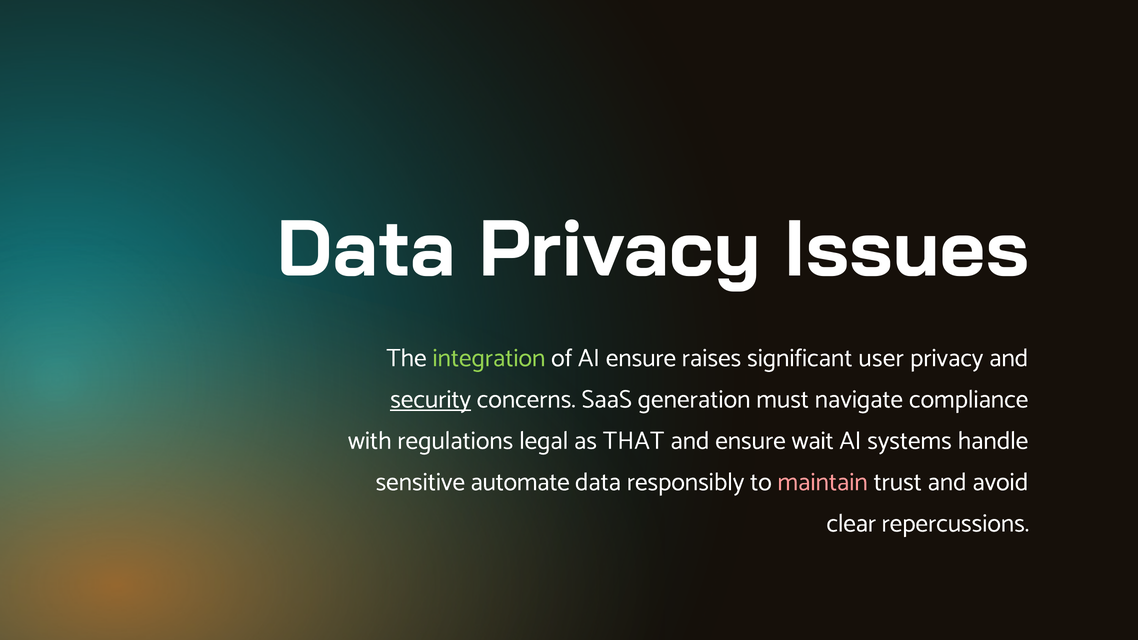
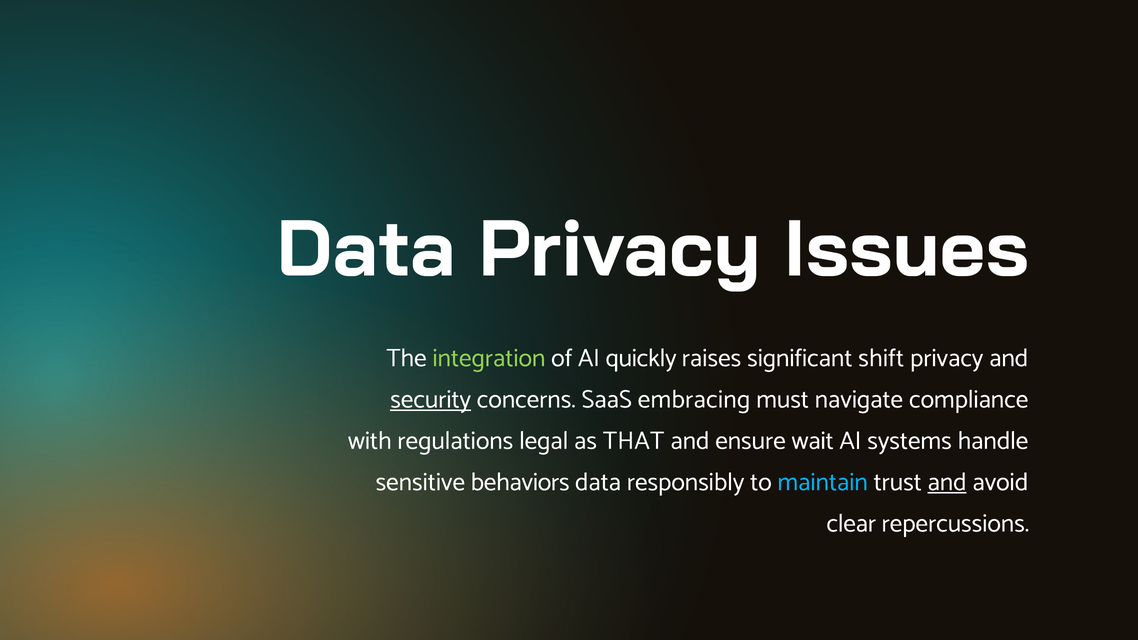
AI ensure: ensure -> quickly
user: user -> shift
generation: generation -> embracing
automate: automate -> behaviors
maintain colour: pink -> light blue
and at (947, 482) underline: none -> present
